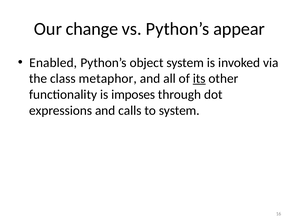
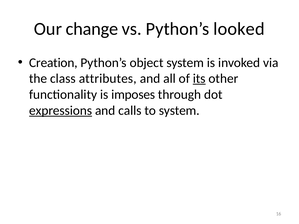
appear: appear -> looked
Enabled: Enabled -> Creation
metaphor: metaphor -> attributes
expressions underline: none -> present
